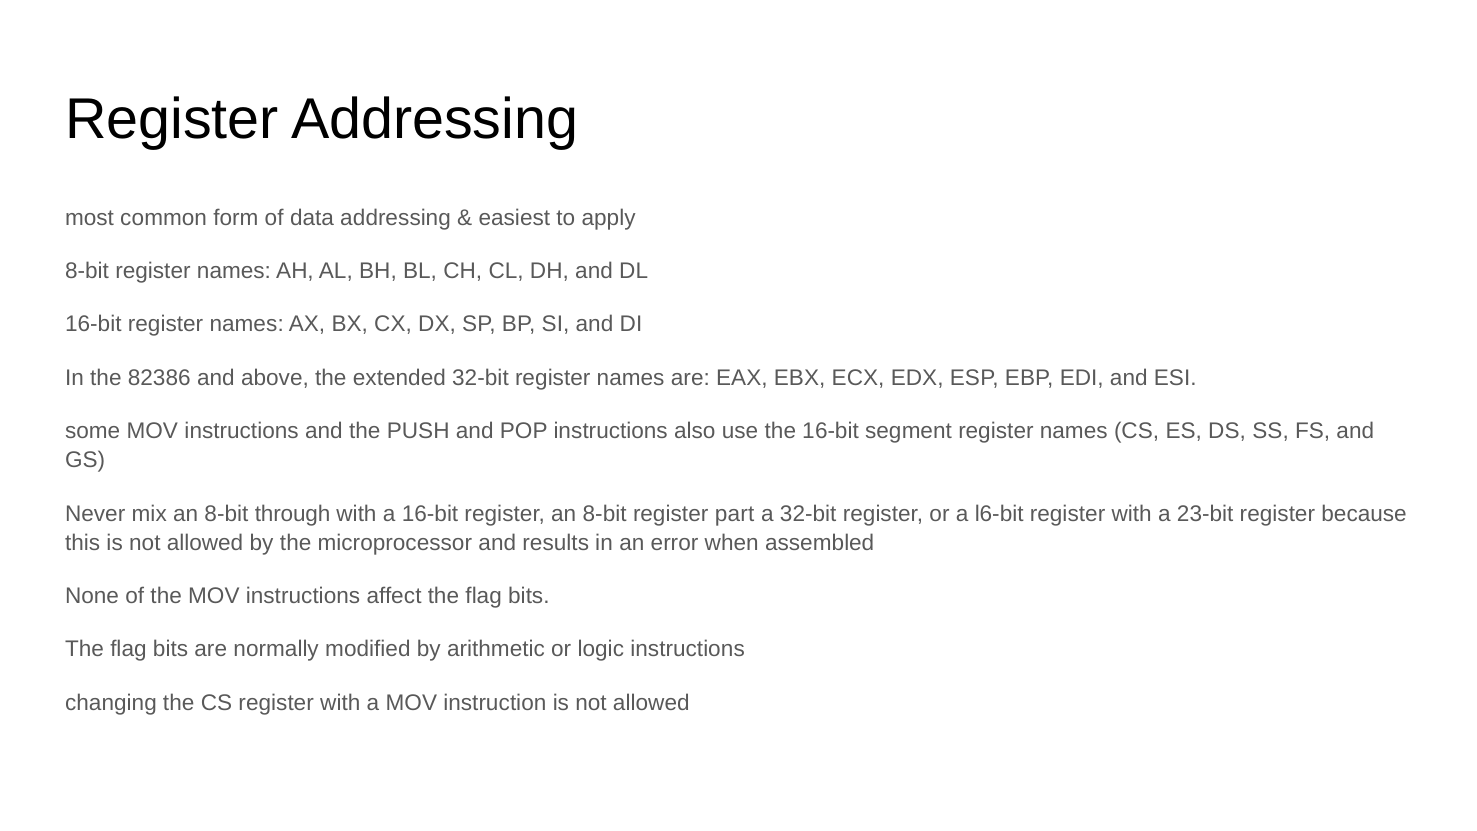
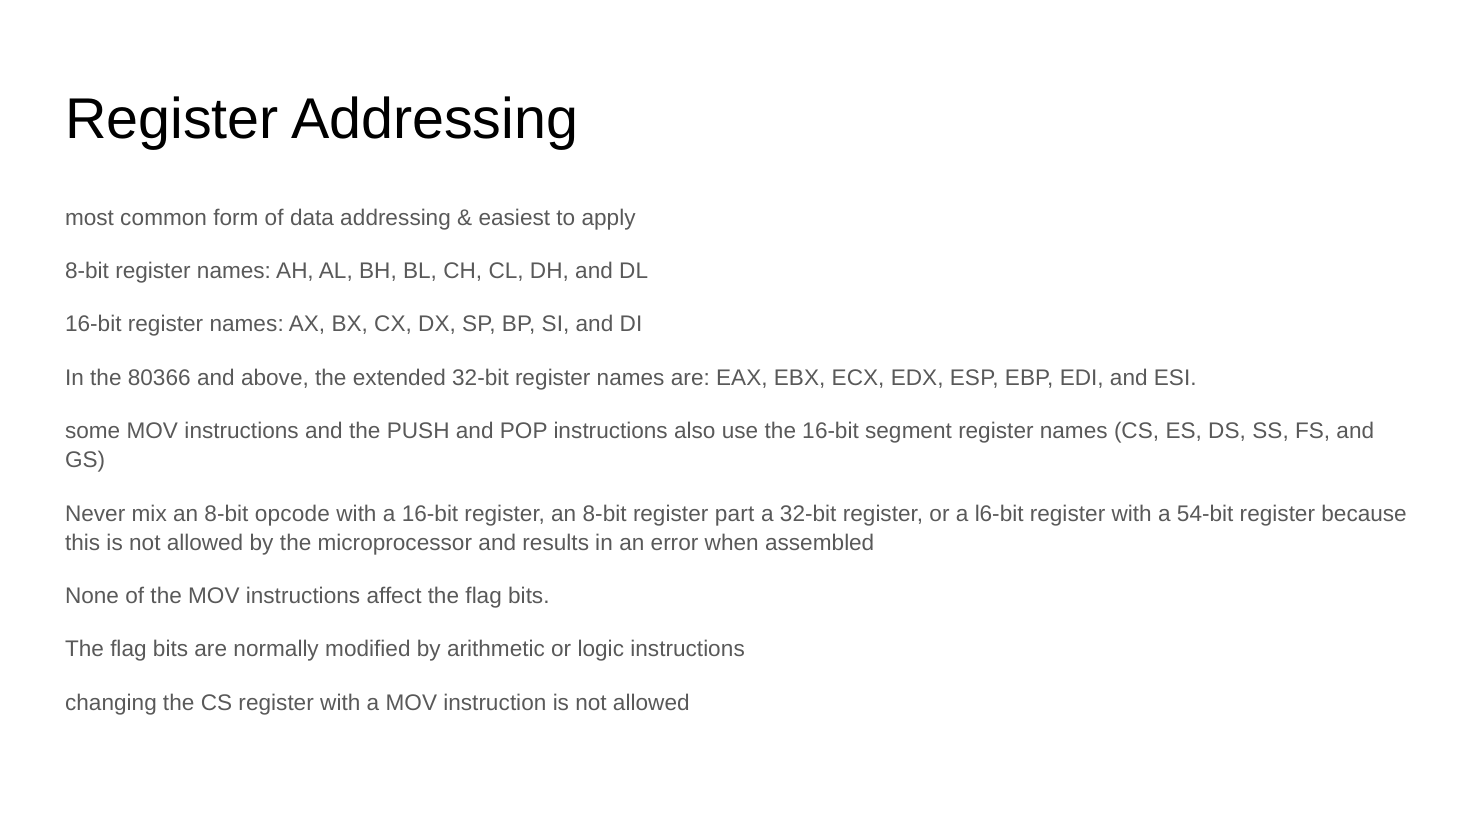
82386: 82386 -> 80366
through: through -> opcode
23-bit: 23-bit -> 54-bit
